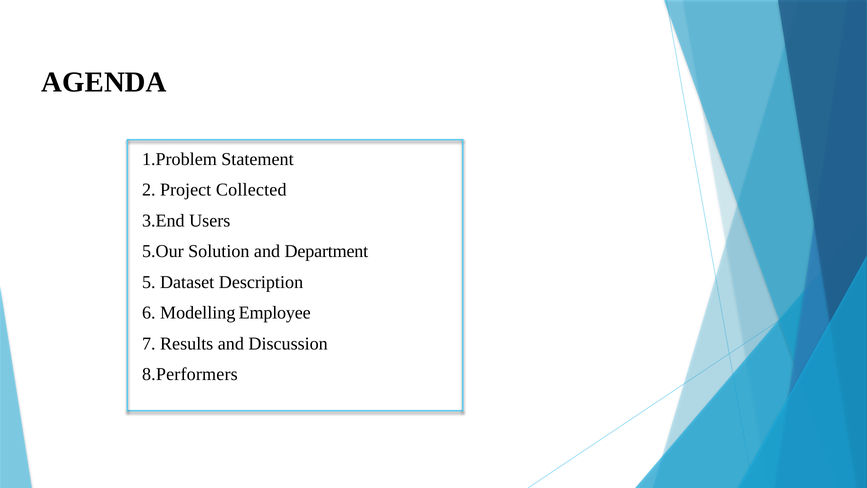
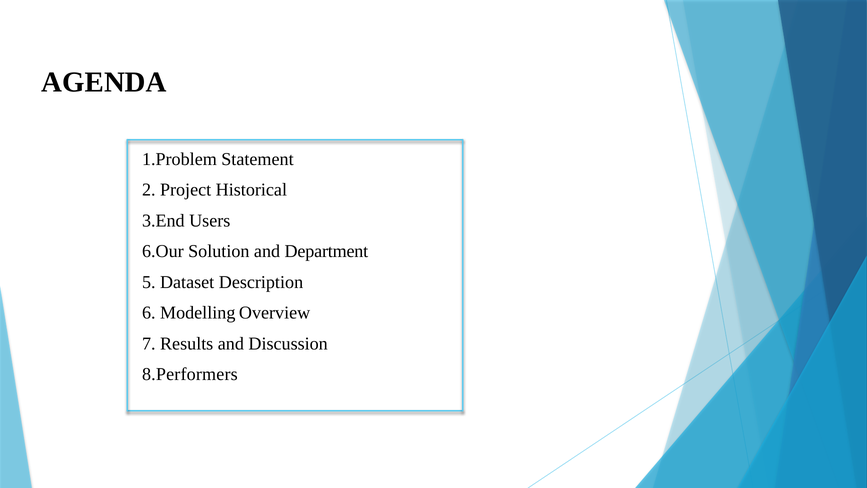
Collected: Collected -> Historical
5.Our: 5.Our -> 6.Our
Employee: Employee -> Overview
